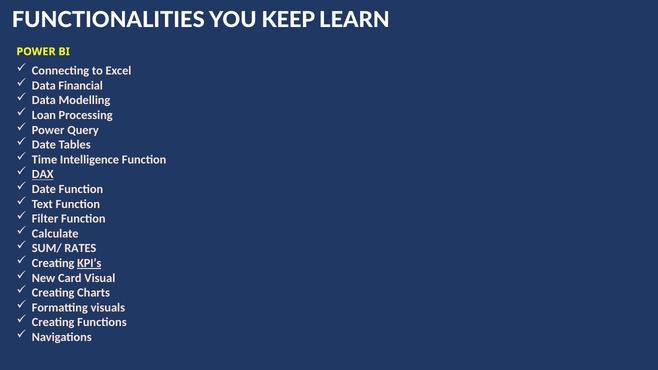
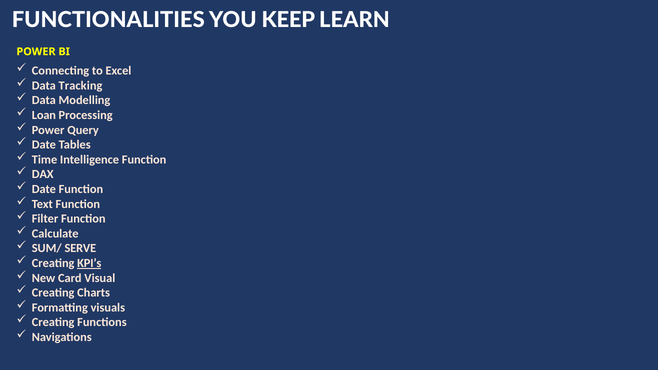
Financial: Financial -> Tracking
DAX underline: present -> none
RATES: RATES -> SERVE
